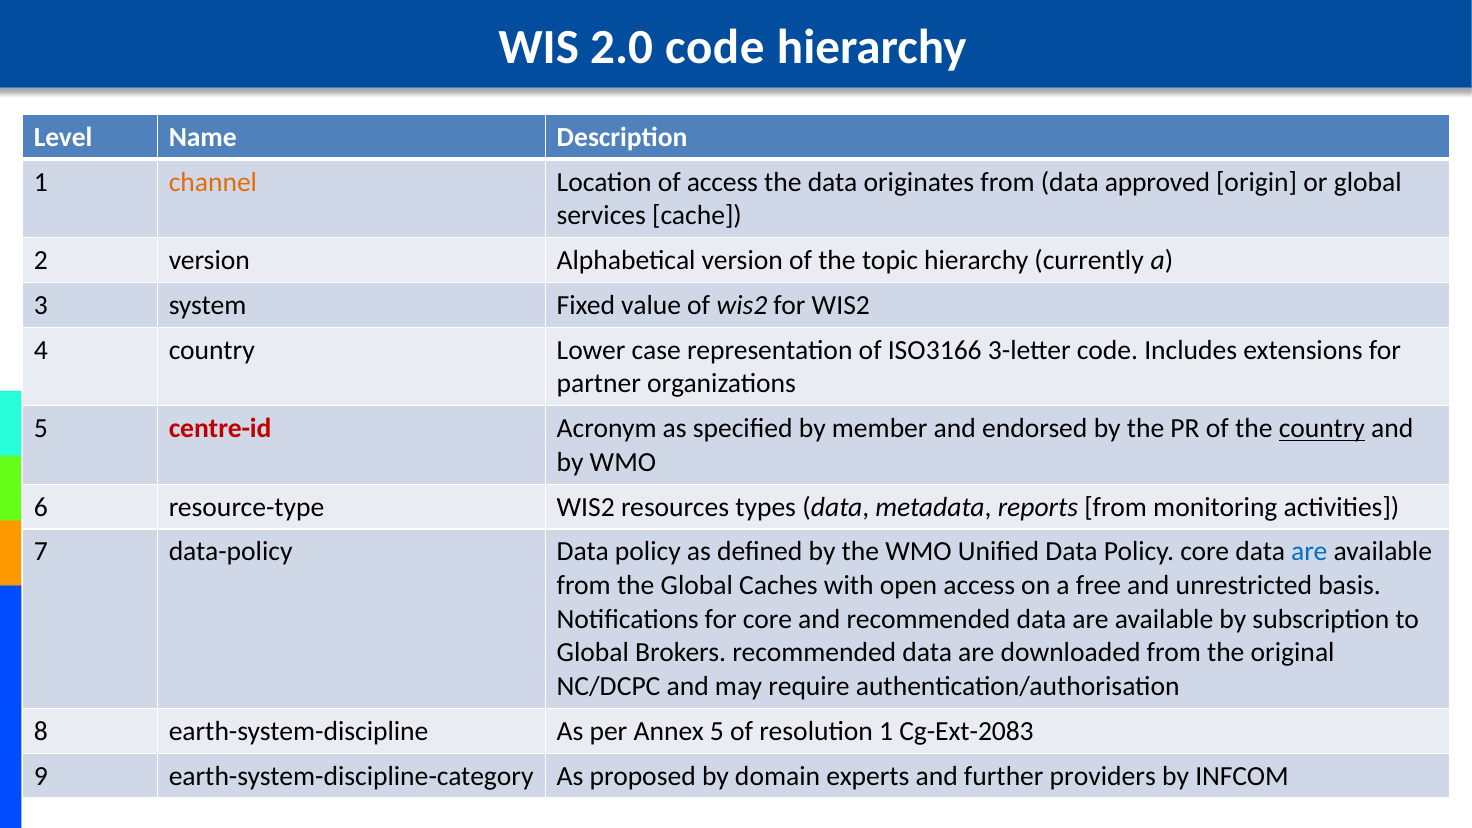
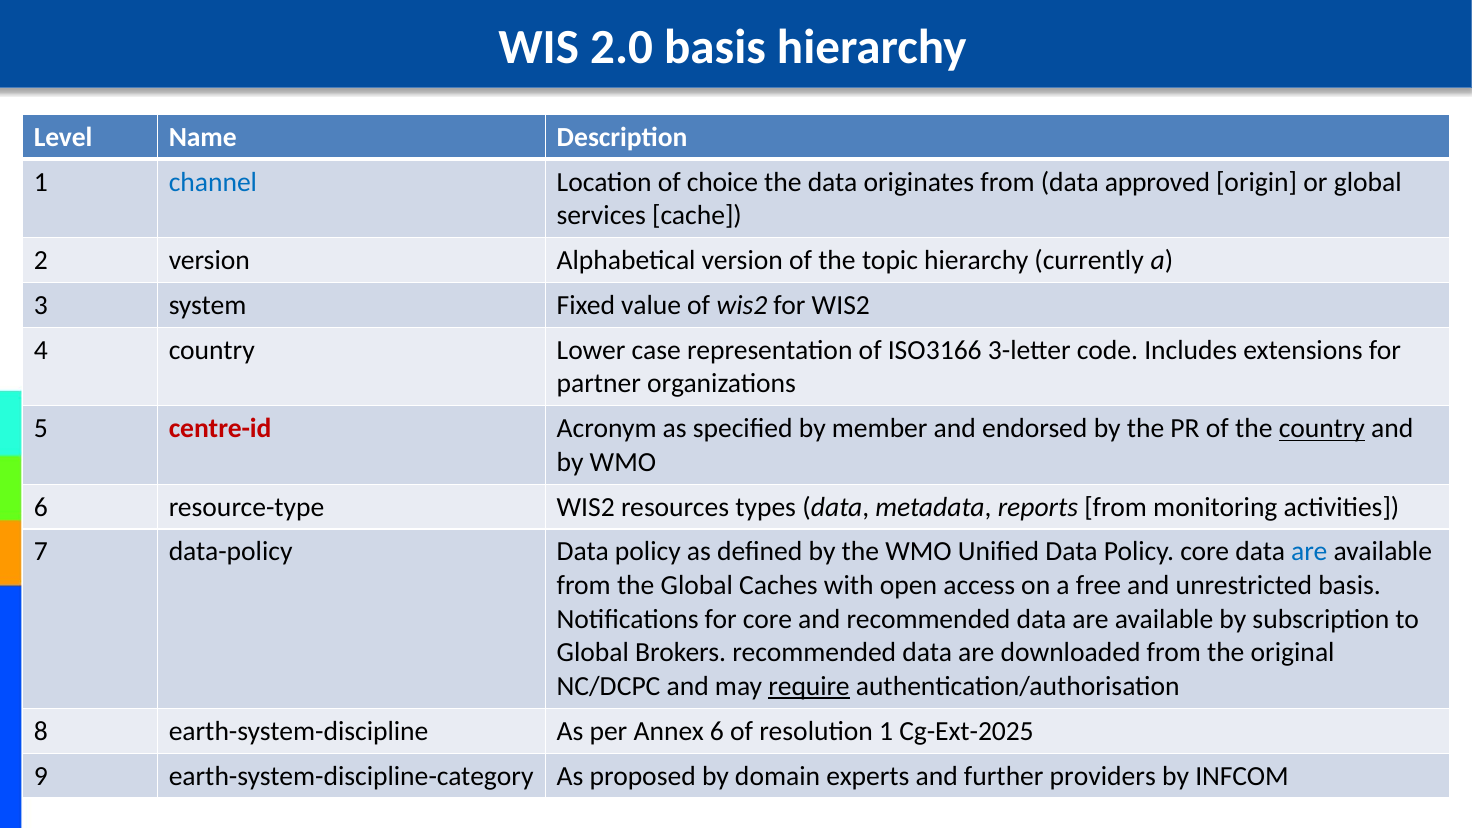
2.0 code: code -> basis
channel colour: orange -> blue
of access: access -> choice
require underline: none -> present
Annex 5: 5 -> 6
Cg-Ext-2083: Cg-Ext-2083 -> Cg-Ext-2025
